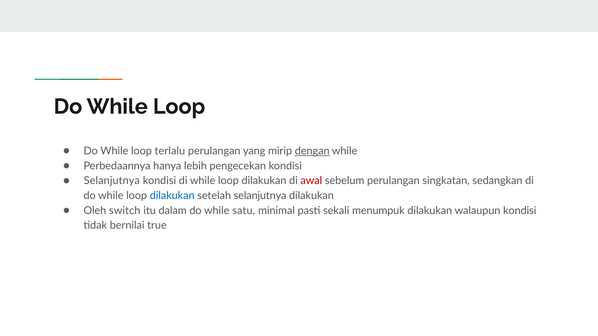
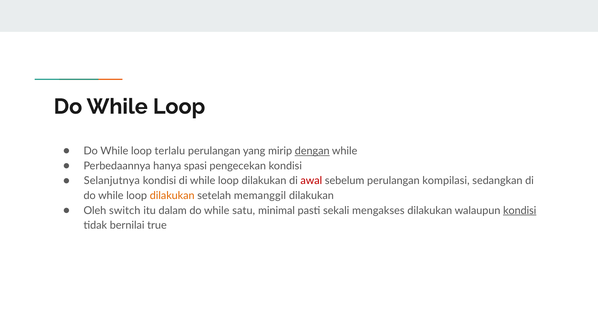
lebih: lebih -> spasi
singkatan: singkatan -> kompilasi
dilakukan at (172, 196) colour: blue -> orange
setelah selanjutnya: selanjutnya -> memanggil
menumpuk: menumpuk -> mengakses
kondisi at (520, 211) underline: none -> present
